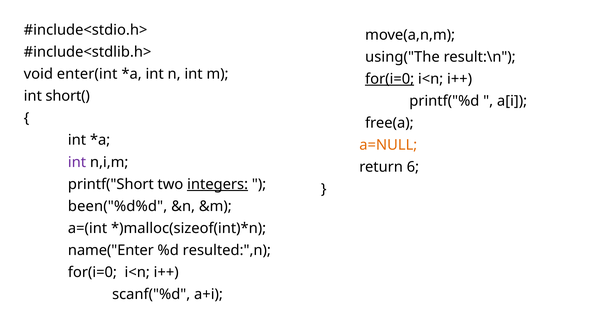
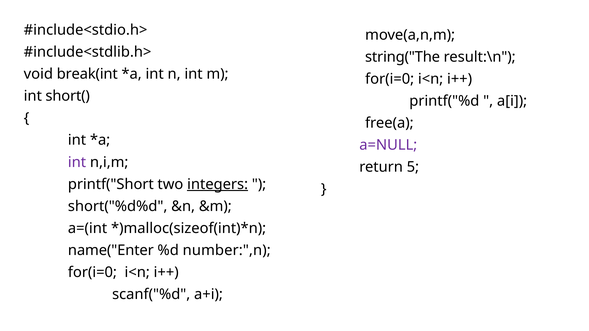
using("The: using("The -> string("The
enter(int: enter(int -> break(int
for(i=0 at (390, 79) underline: present -> none
a=NULL colour: orange -> purple
6: 6 -> 5
been("%d%d: been("%d%d -> short("%d%d
resulted:",n: resulted:",n -> number:",n
